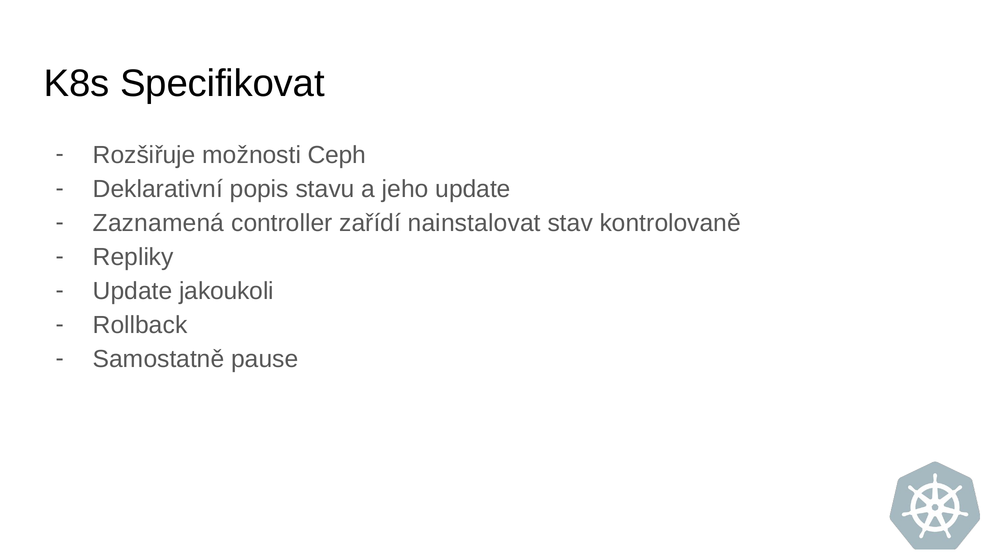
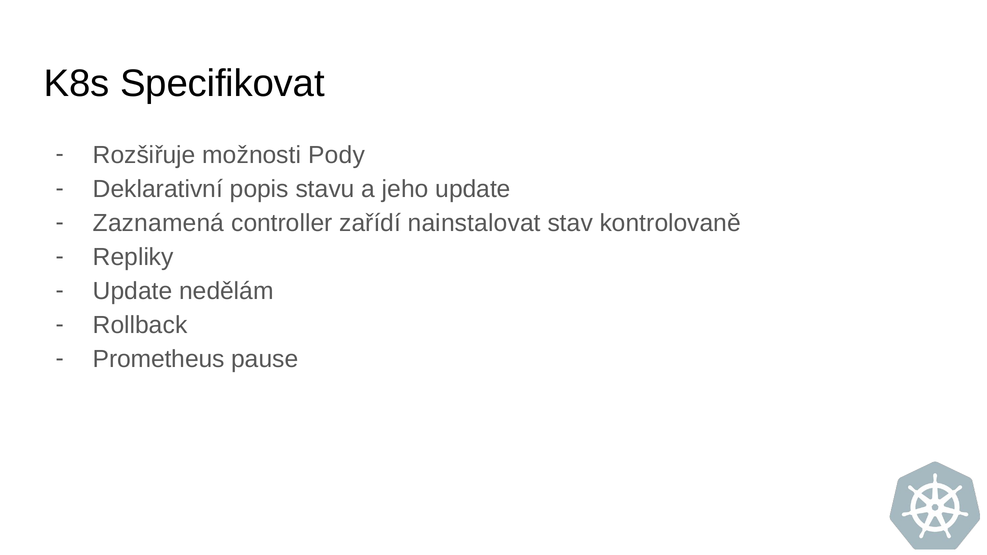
Ceph: Ceph -> Pody
jakoukoli: jakoukoli -> nedělám
Samostatně: Samostatně -> Prometheus
